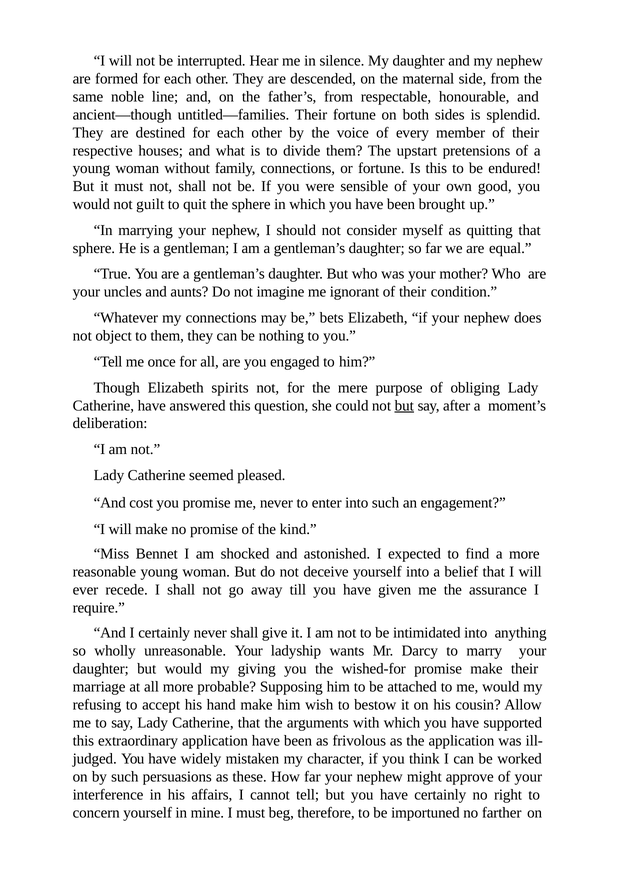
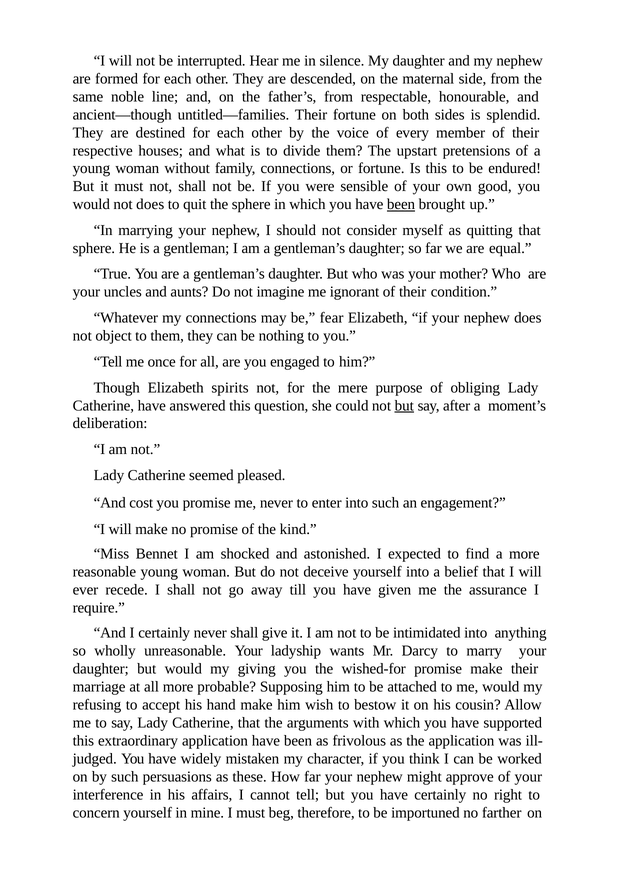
not guilt: guilt -> does
been at (401, 204) underline: none -> present
bets: bets -> fear
